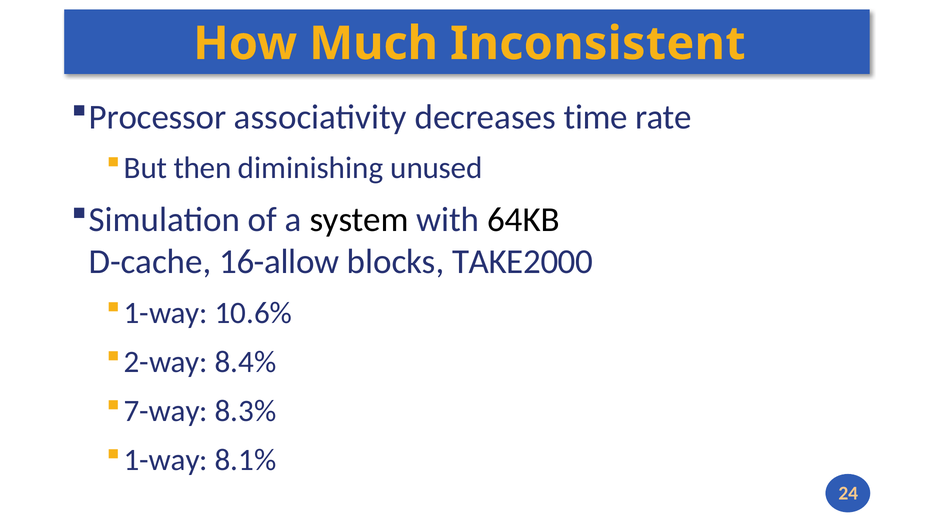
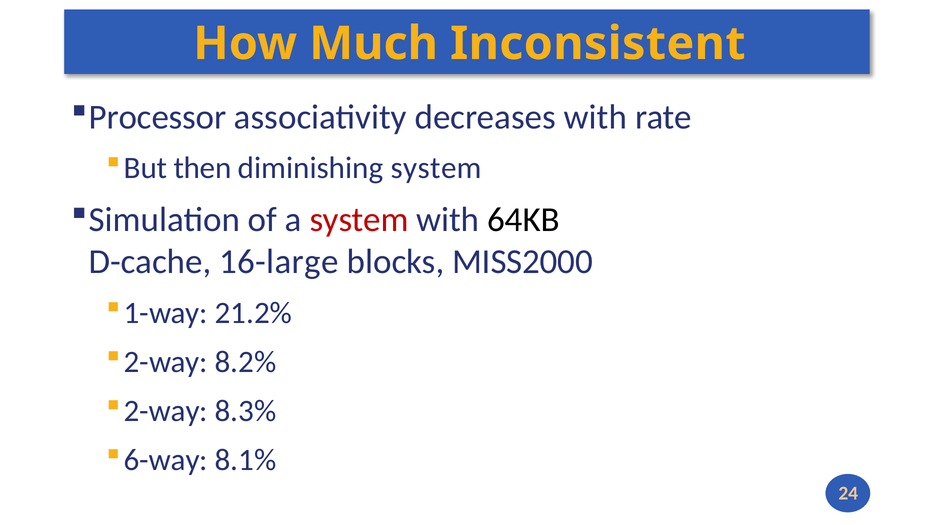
decreases time: time -> with
diminishing unused: unused -> system
system at (359, 220) colour: black -> red
16-allow: 16-allow -> 16-large
TAKE2000: TAKE2000 -> MISS2000
10.6%: 10.6% -> 21.2%
8.4%: 8.4% -> 8.2%
7-way at (166, 411): 7-way -> 2-way
1-way at (166, 460): 1-way -> 6-way
